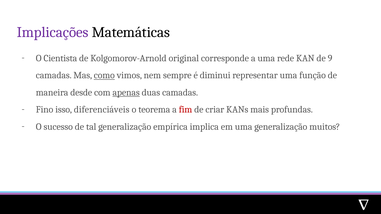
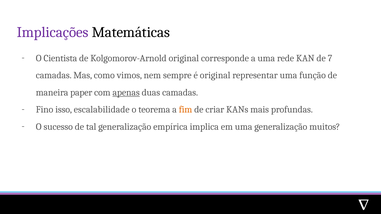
9: 9 -> 7
como underline: present -> none
é diminui: diminui -> original
desde: desde -> paper
diferenciáveis: diferenciáveis -> escalabilidade
fim colour: red -> orange
